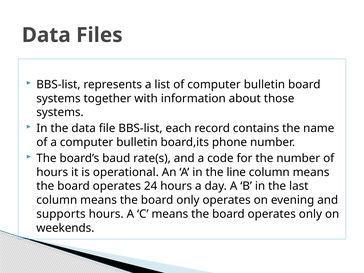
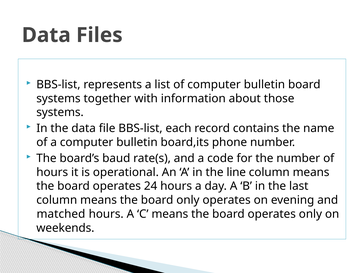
supports: supports -> matched
